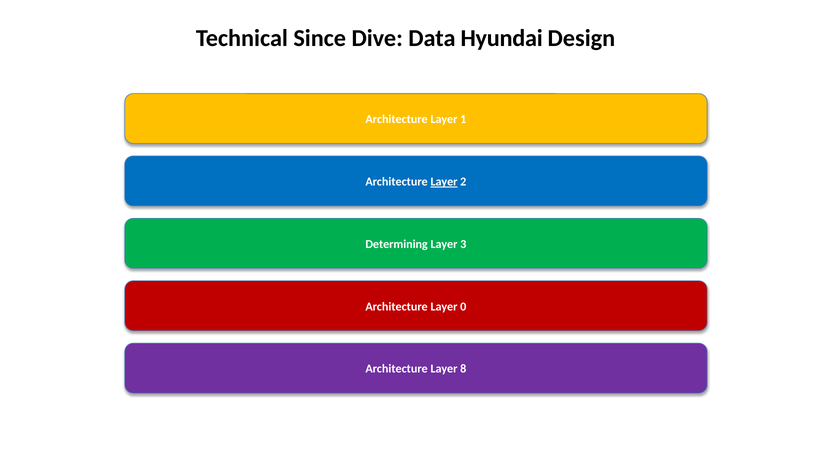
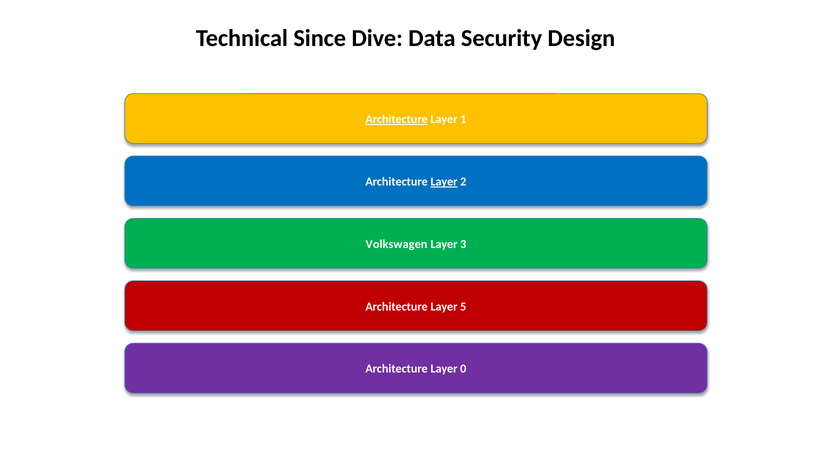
Hyundai: Hyundai -> Security
Architecture at (397, 119) underline: none -> present
Determining: Determining -> Volkswagen
0: 0 -> 5
8: 8 -> 0
